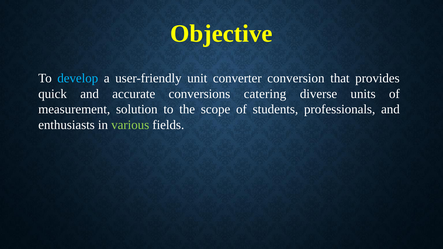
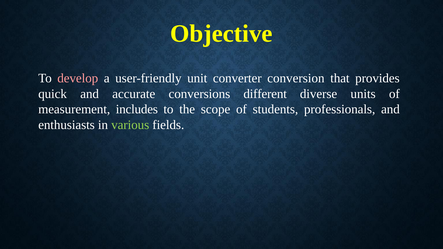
develop colour: light blue -> pink
catering: catering -> different
solution: solution -> includes
